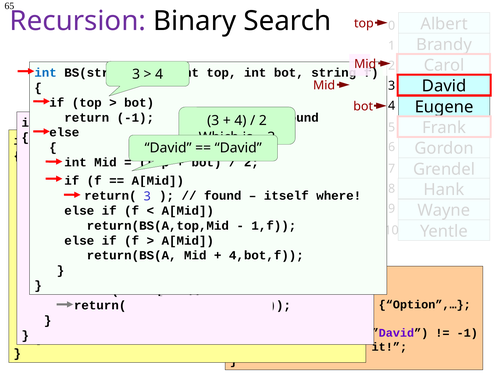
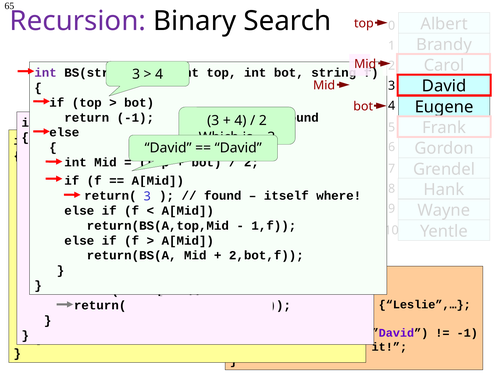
int at (46, 73) colour: blue -> purple
4,bot,f: 4,bot,f -> 2,bot,f
Option”,…: Option”,… -> Leslie”,…
